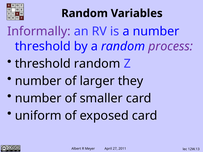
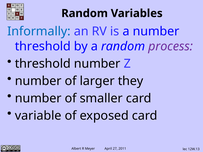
Informally colour: purple -> blue
threshold random: random -> number
uniform: uniform -> variable
